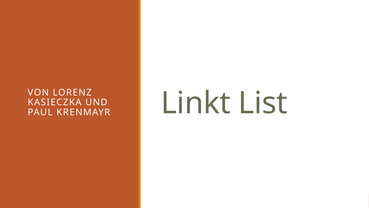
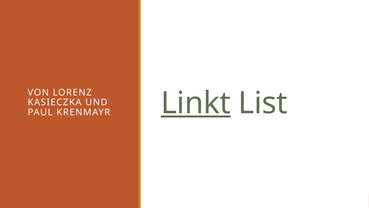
Linkt underline: none -> present
